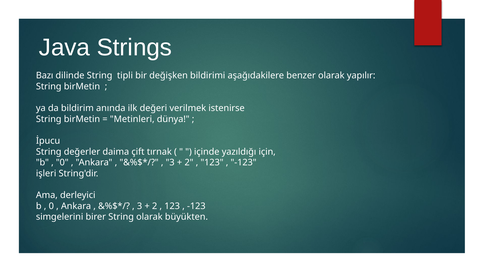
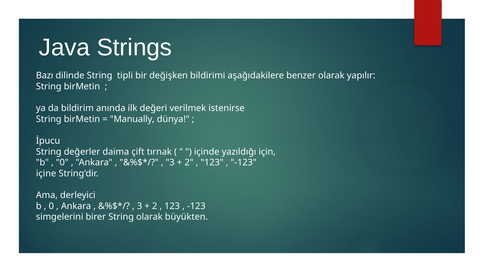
Metinleri: Metinleri -> Manually
işleri: işleri -> içine
